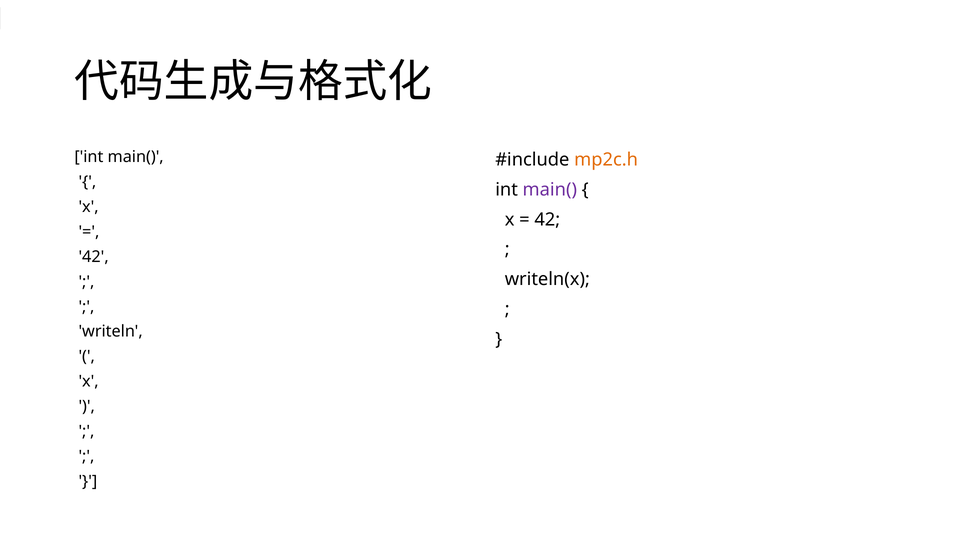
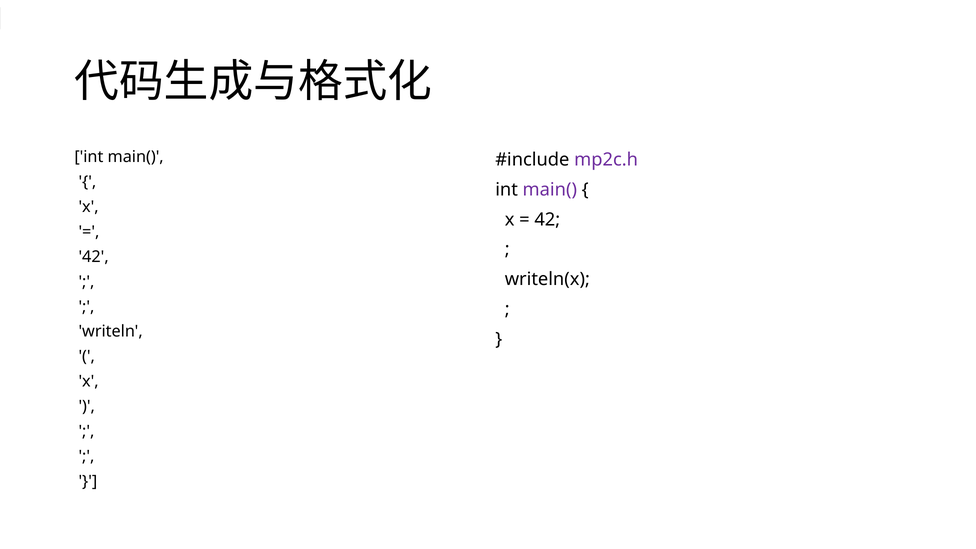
mp2c.h colour: orange -> purple
